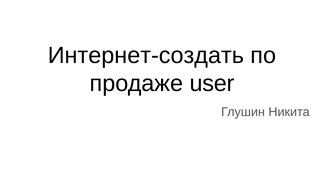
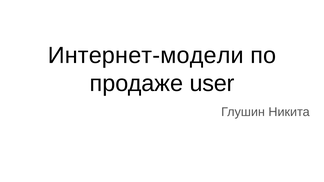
Интернет-создать: Интернет-создать -> Интернет-модели
